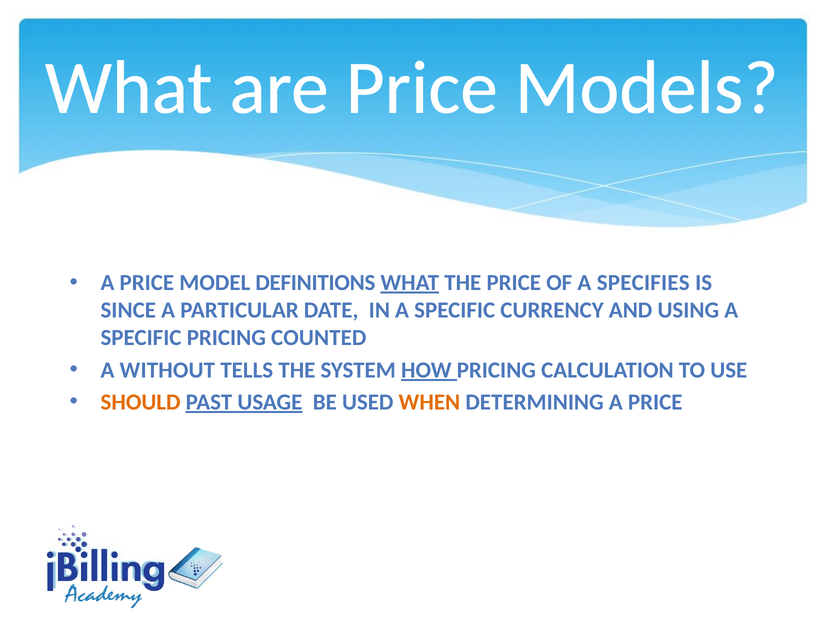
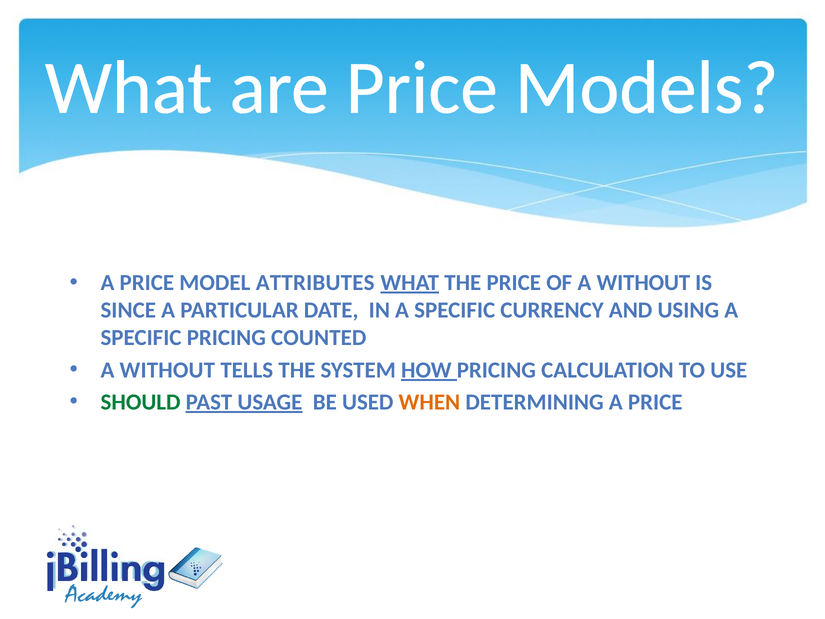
DEFINITIONS: DEFINITIONS -> ATTRIBUTES
OF A SPECIFIES: SPECIFIES -> WITHOUT
SHOULD colour: orange -> green
